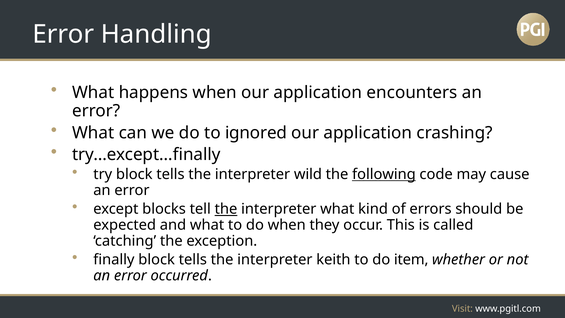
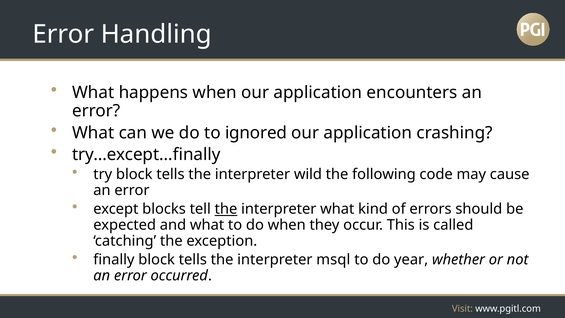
following underline: present -> none
keith: keith -> msql
item: item -> year
